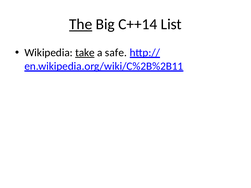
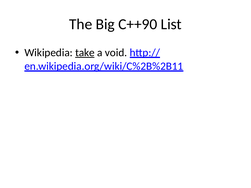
The underline: present -> none
C++14: C++14 -> C++90
safe: safe -> void
